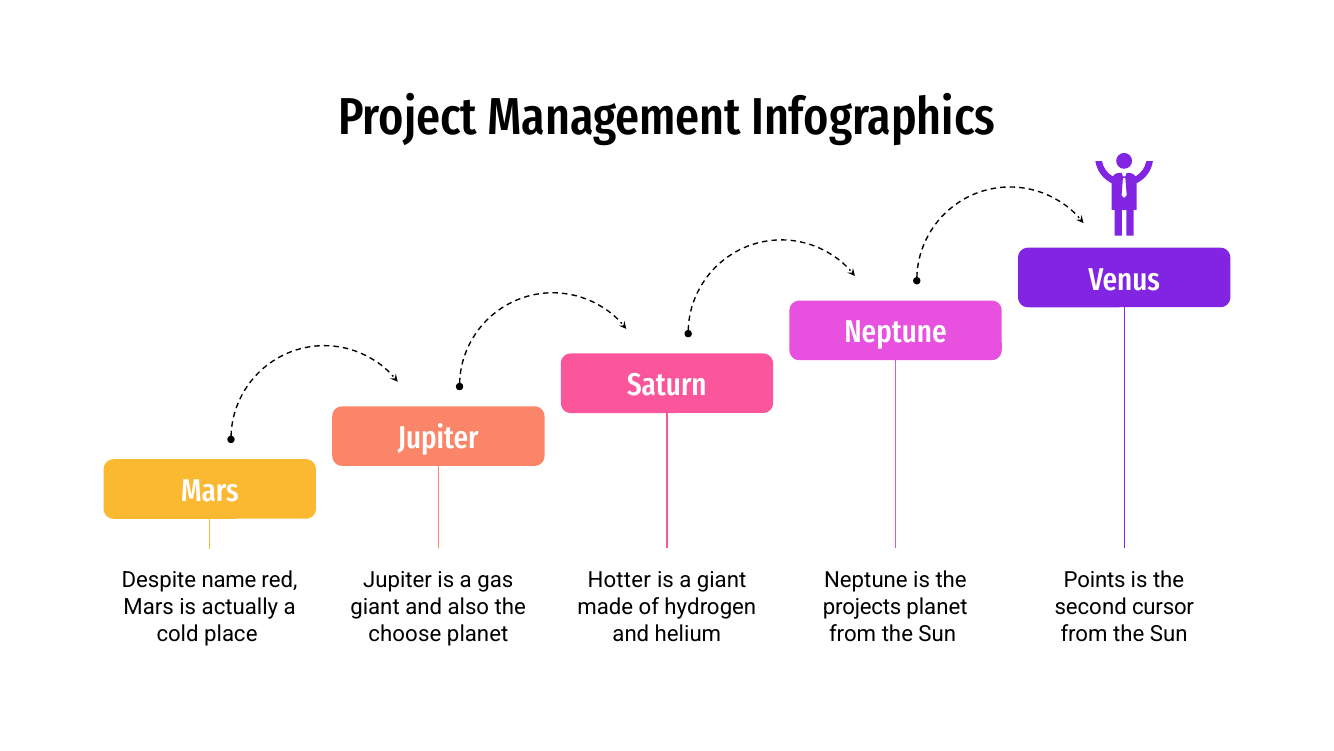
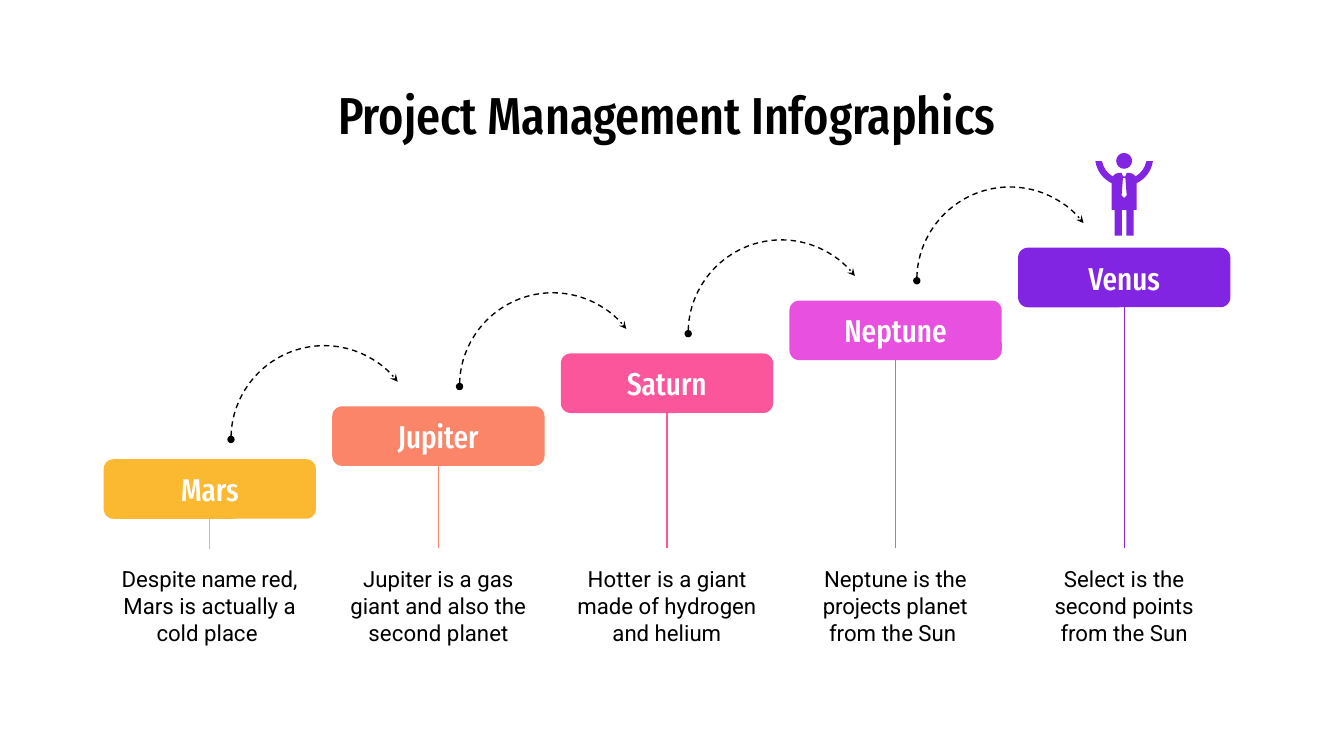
Points: Points -> Select
cursor: cursor -> points
choose at (405, 634): choose -> second
